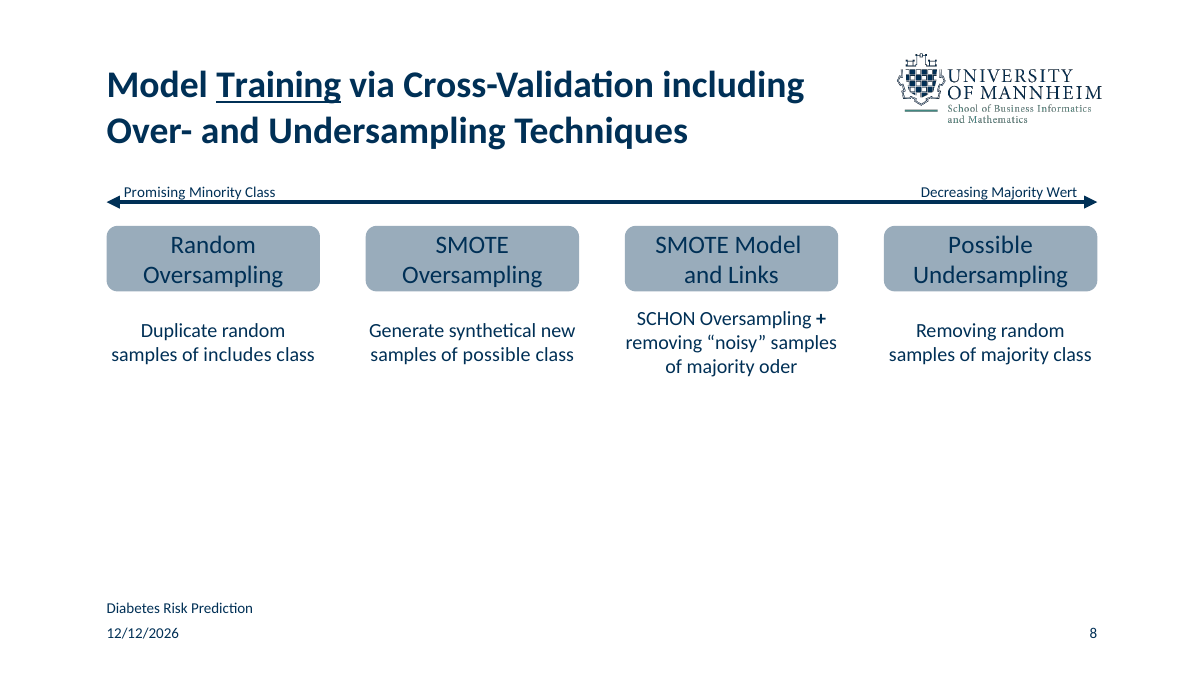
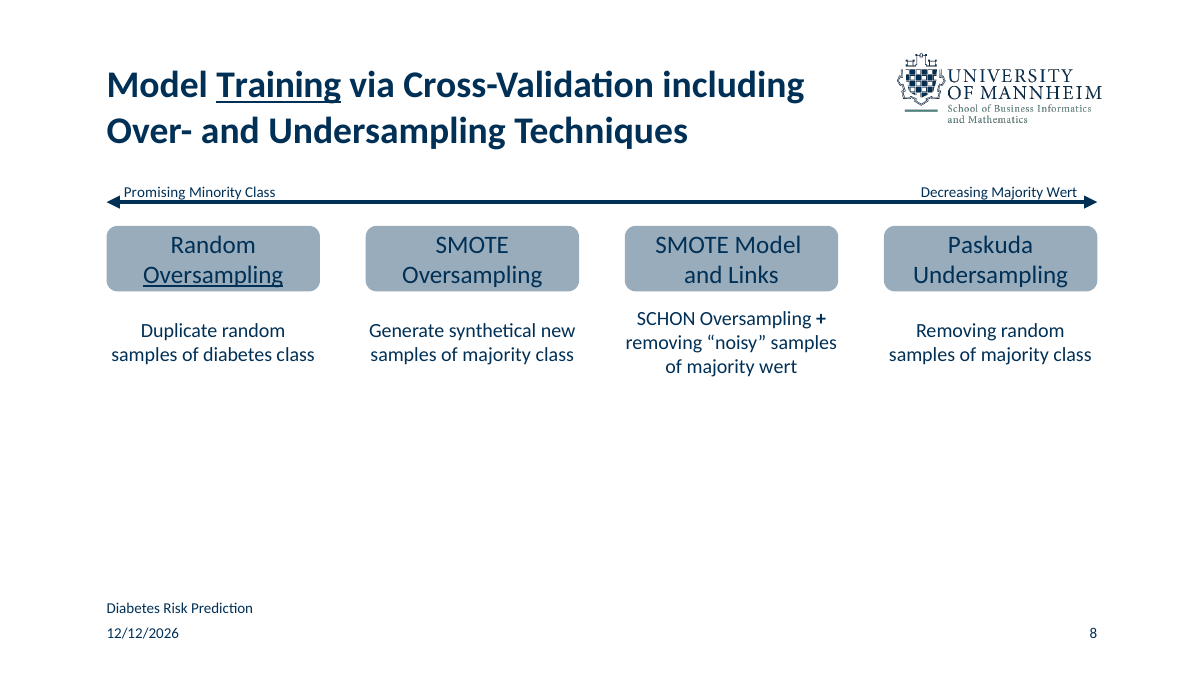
Possible at (990, 245): Possible -> Paskuda
Oversampling at (213, 275) underline: none -> present
of includes: includes -> diabetes
possible at (497, 355): possible -> majority
of majority oder: oder -> wert
